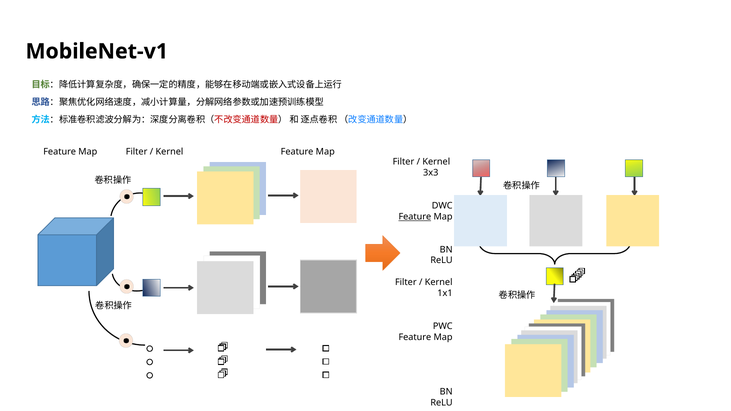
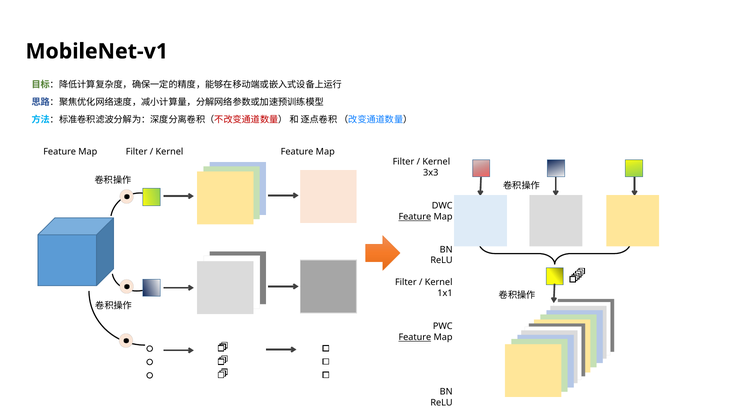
Feature at (415, 337) underline: none -> present
